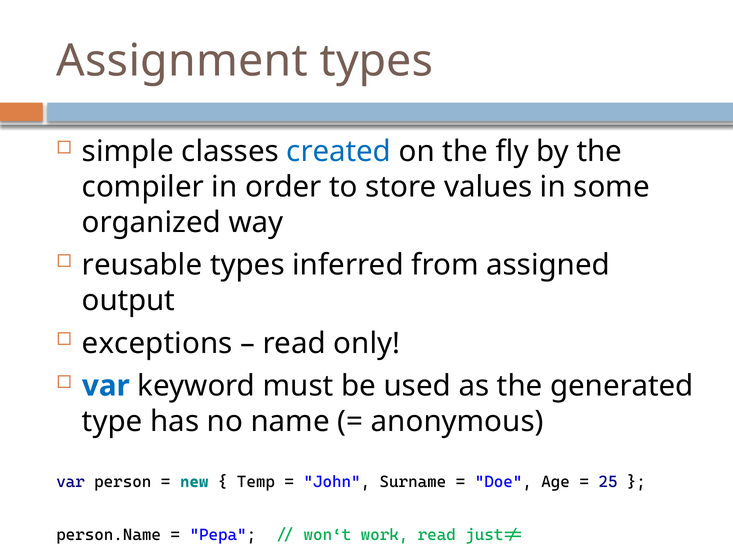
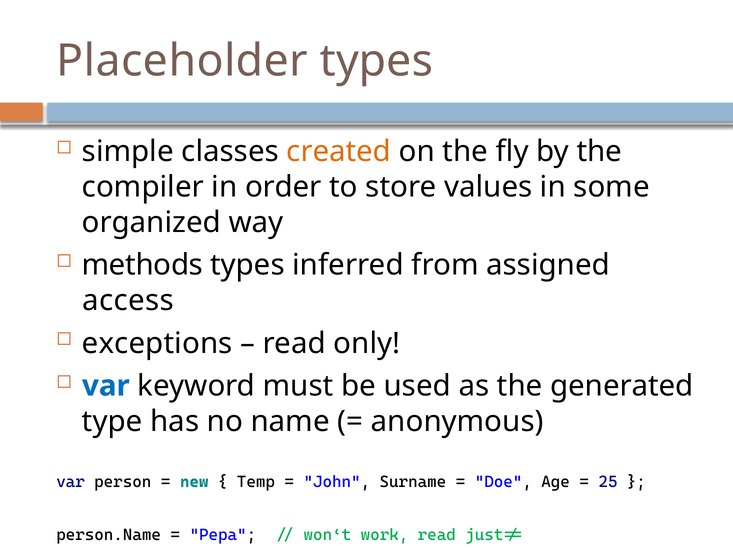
Assignment: Assignment -> Placeholder
created colour: blue -> orange
reusable: reusable -> methods
output: output -> access
